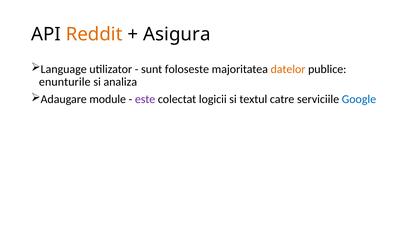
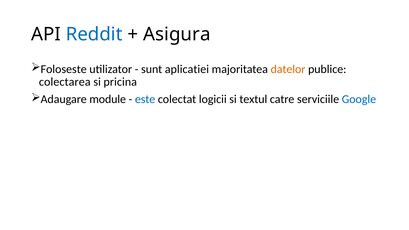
Reddit colour: orange -> blue
Language: Language -> Foloseste
foloseste: foloseste -> aplicatiei
enunturile: enunturile -> colectarea
analiza: analiza -> pricina
este colour: purple -> blue
